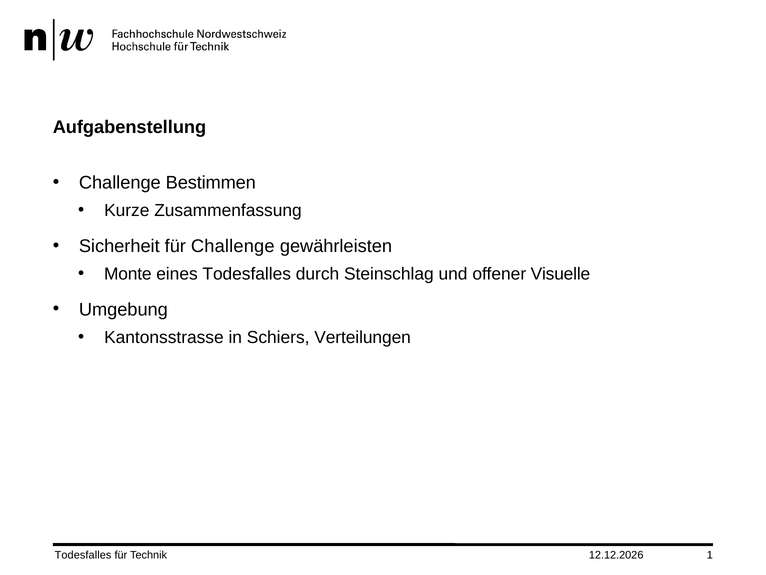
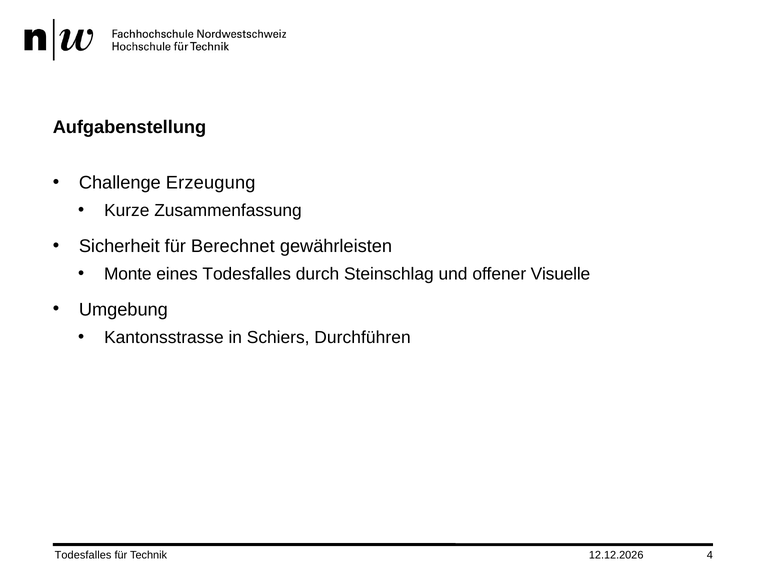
Bestimmen: Bestimmen -> Erzeugung
für Challenge: Challenge -> Berechnet
Verteilungen: Verteilungen -> Durchführen
1: 1 -> 4
